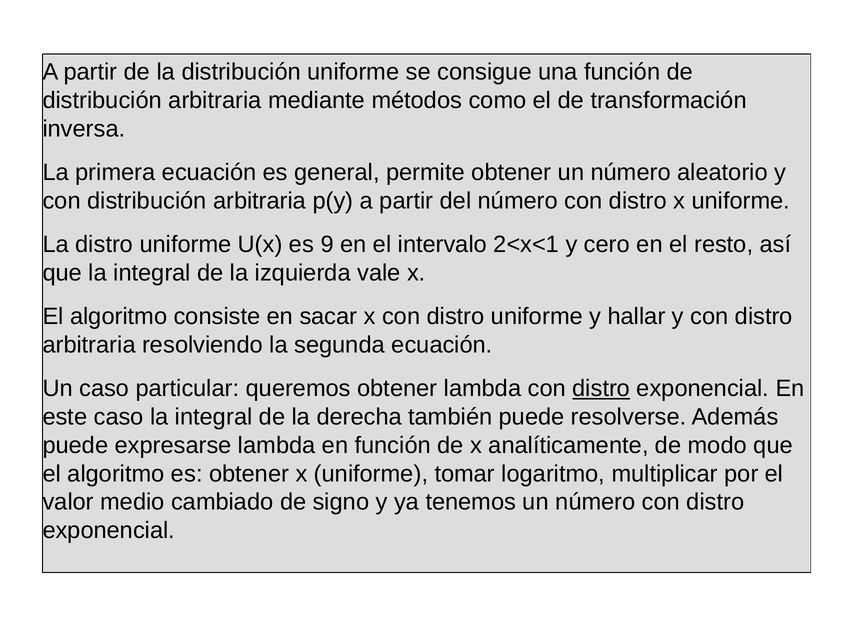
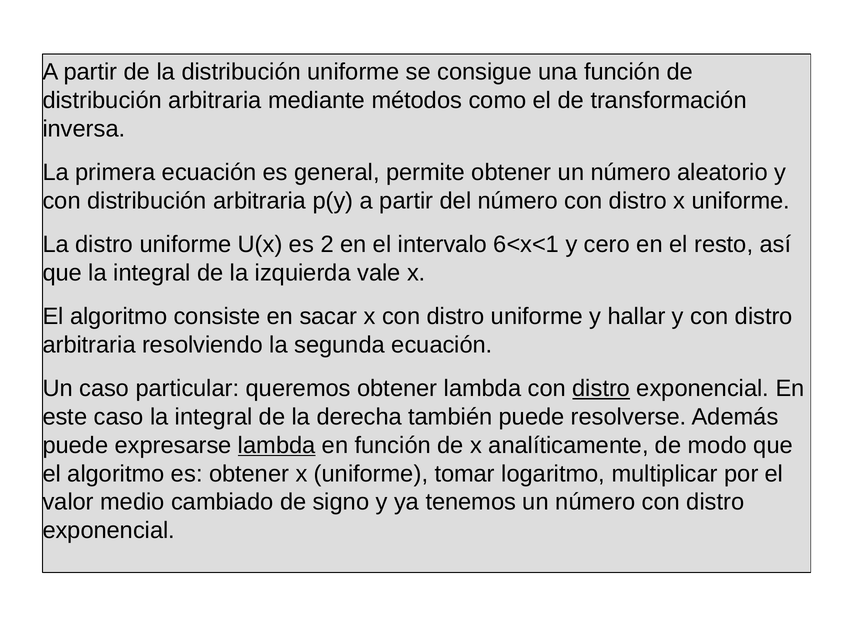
9: 9 -> 2
2<x<1: 2<x<1 -> 6<x<1
lambda at (277, 446) underline: none -> present
